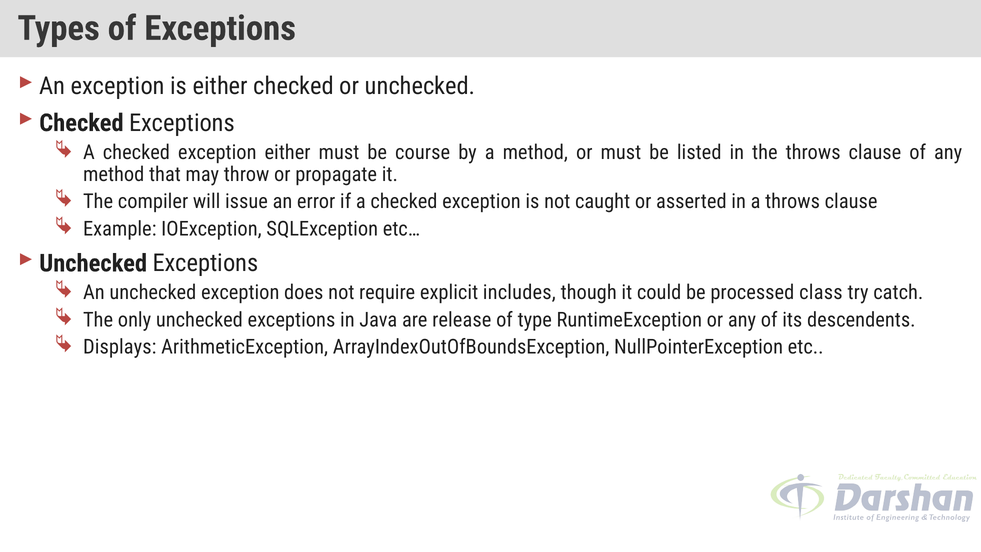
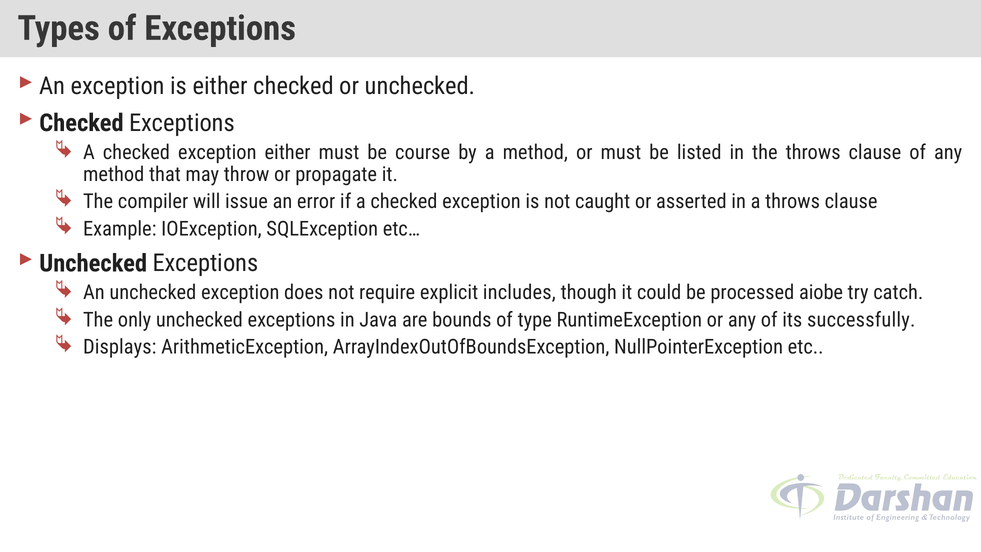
class: class -> aiobe
release: release -> bounds
descendents: descendents -> successfully
